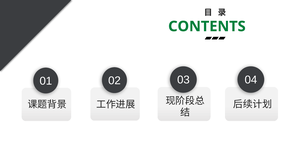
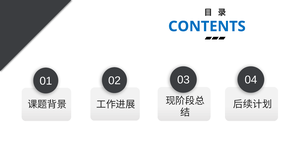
CONTENTS colour: green -> blue
